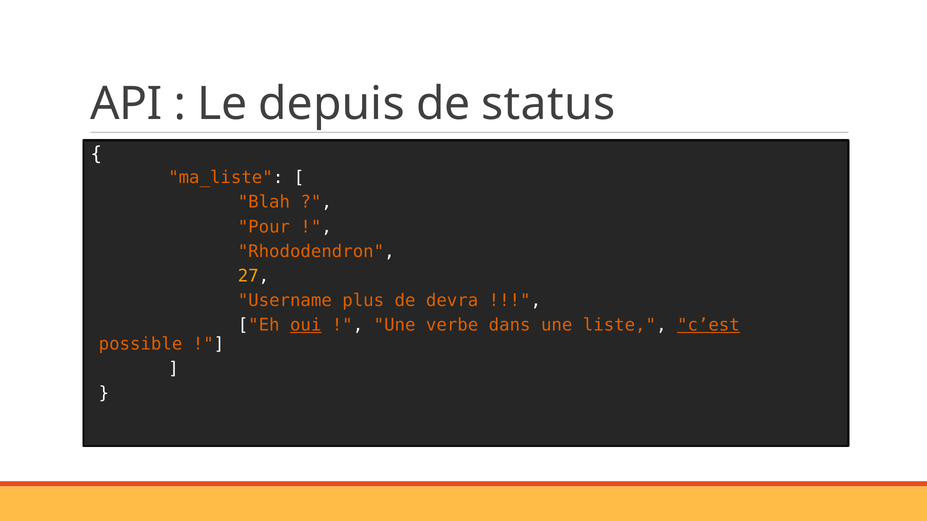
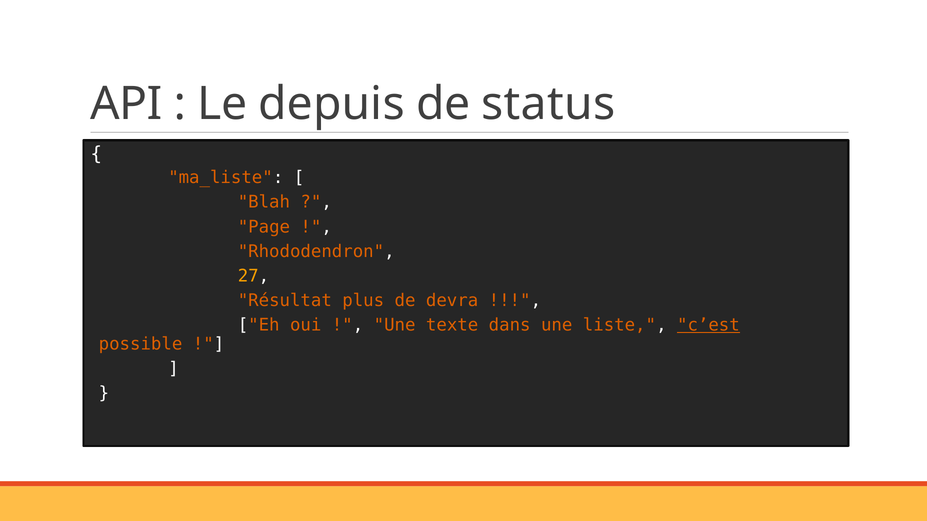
Pour: Pour -> Page
Username: Username -> Résultat
oui underline: present -> none
verbe: verbe -> texte
